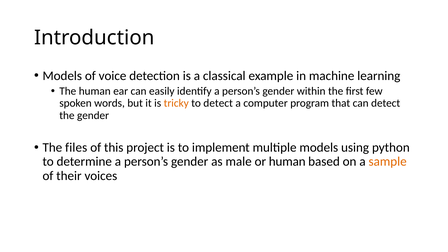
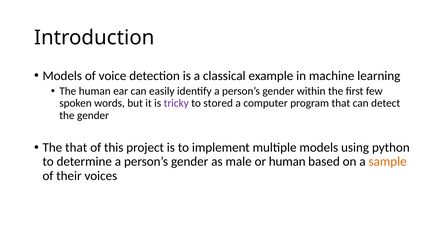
tricky colour: orange -> purple
to detect: detect -> stored
The files: files -> that
